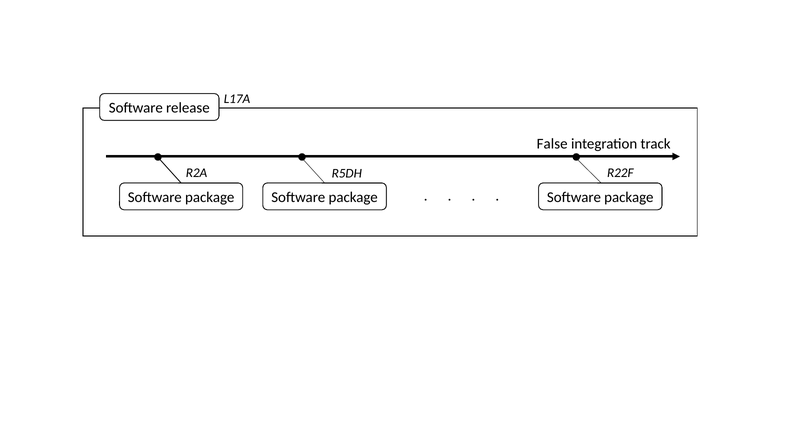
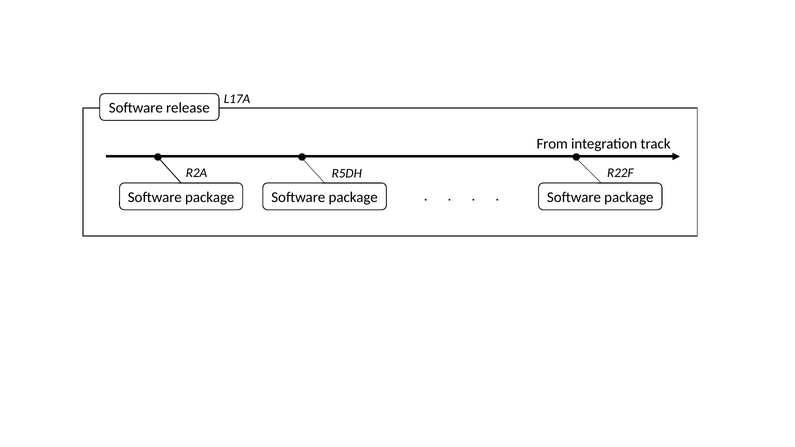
False: False -> From
